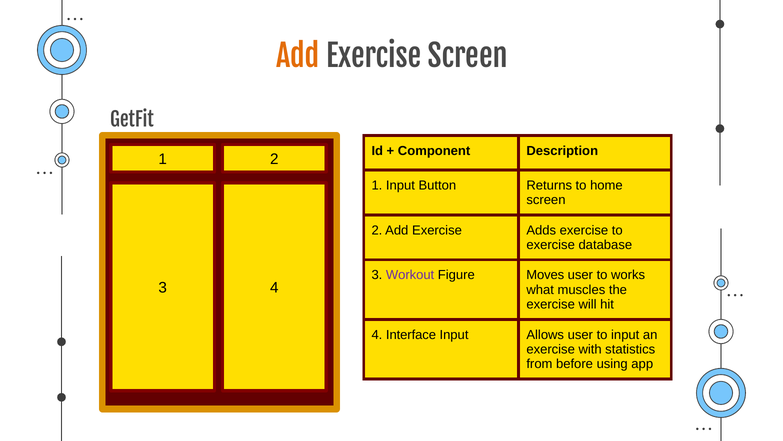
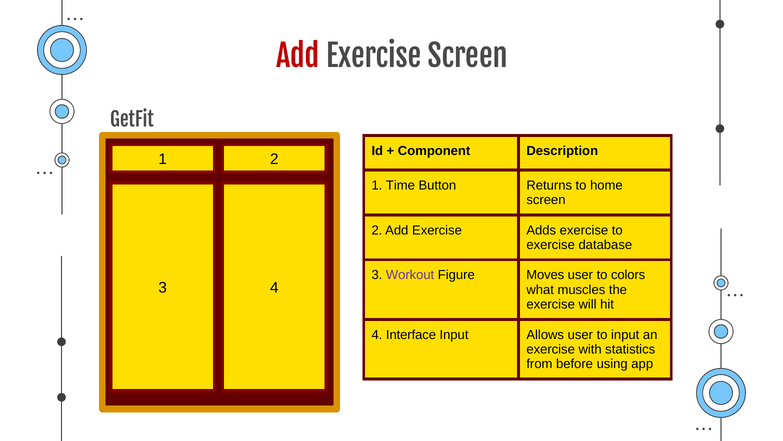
Add at (298, 57) colour: orange -> red
1 Input: Input -> Time
works: works -> colors
